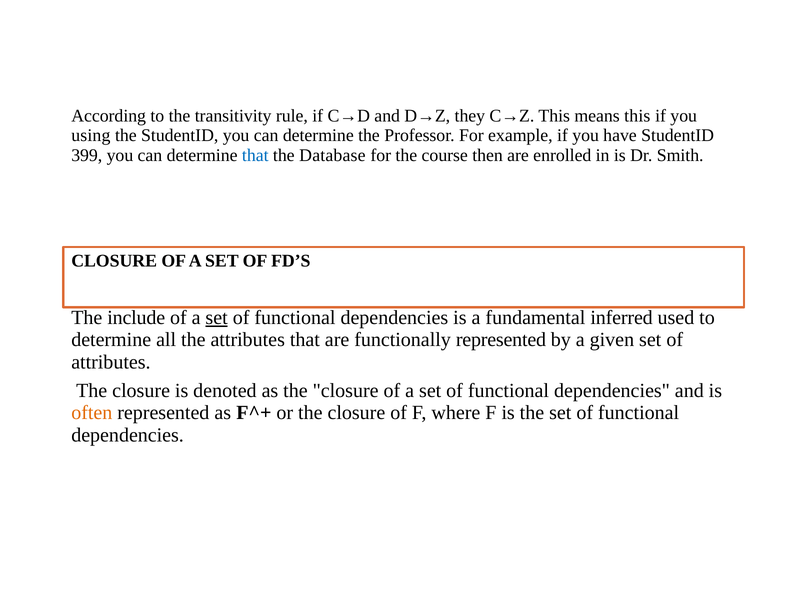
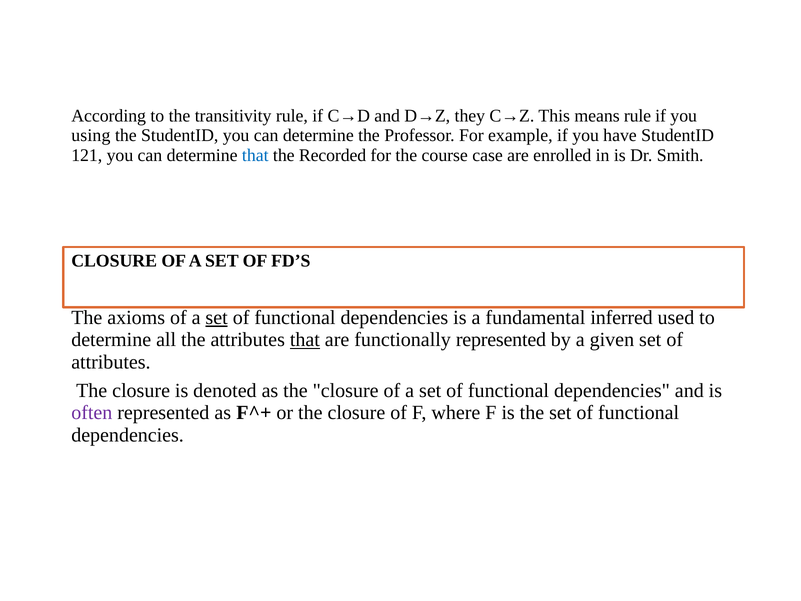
means this: this -> rule
399: 399 -> 121
Database: Database -> Recorded
then: then -> case
include: include -> axioms
that at (305, 340) underline: none -> present
often colour: orange -> purple
